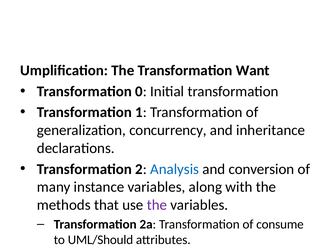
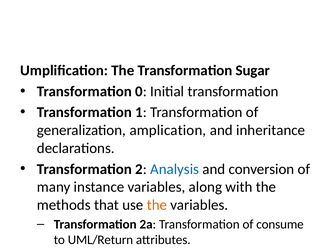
Want: Want -> Sugar
concurrency: concurrency -> amplication
the at (157, 205) colour: purple -> orange
UML/Should: UML/Should -> UML/Return
